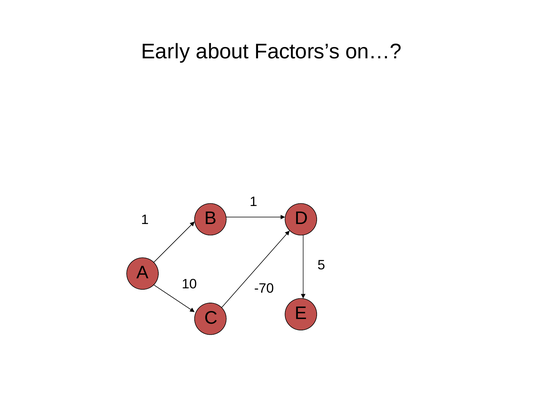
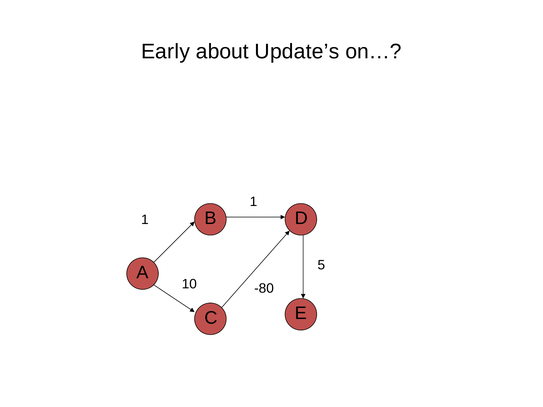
Factors’s: Factors’s -> Update’s
-70: -70 -> -80
